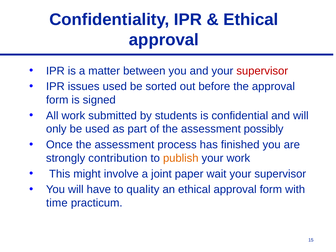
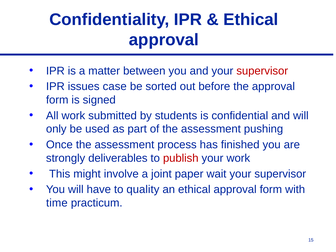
issues used: used -> case
possibly: possibly -> pushing
contribution: contribution -> deliverables
publish colour: orange -> red
